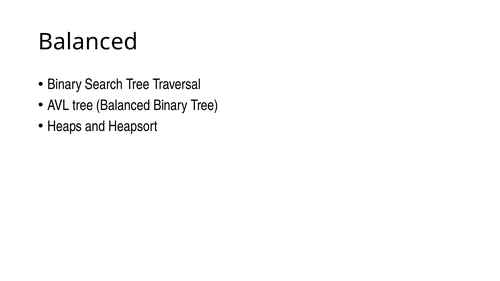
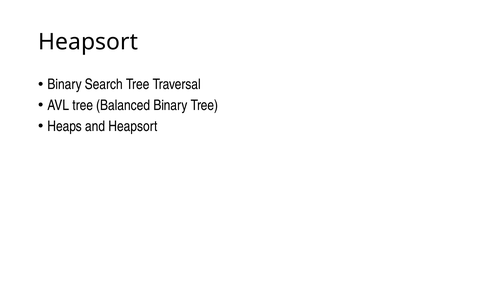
Balanced at (88, 42): Balanced -> Heapsort
